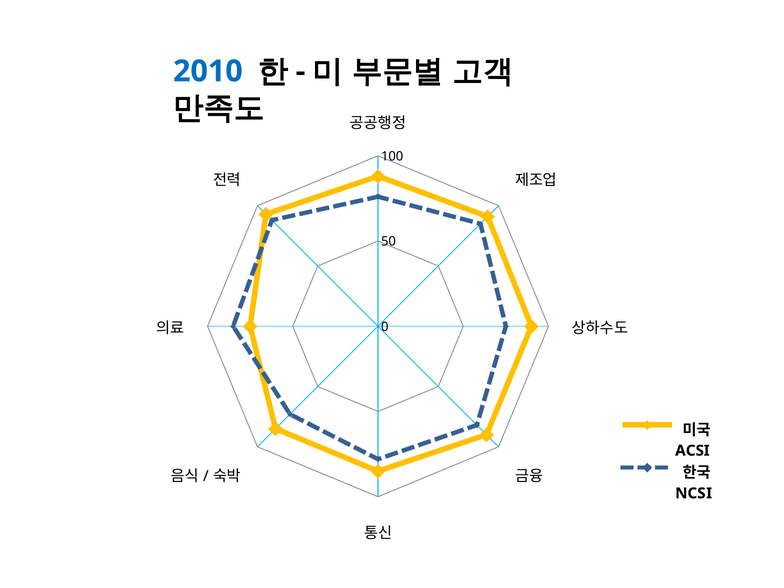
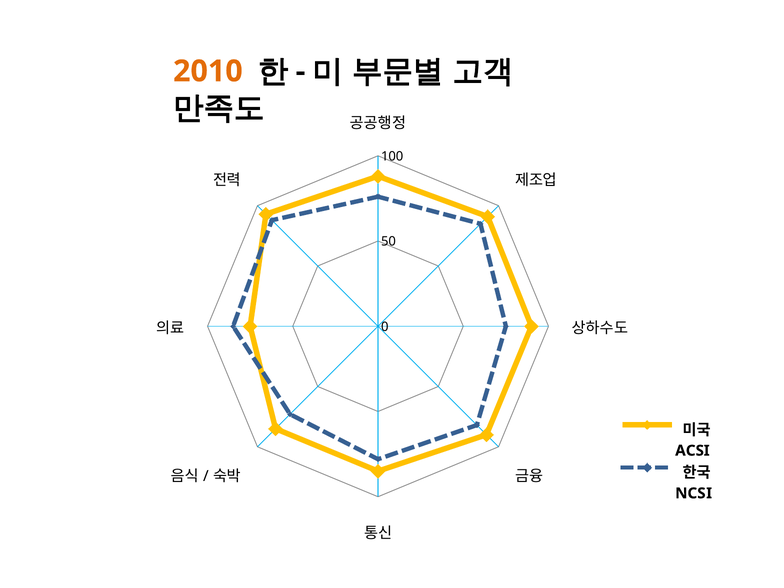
2010 colour: blue -> orange
